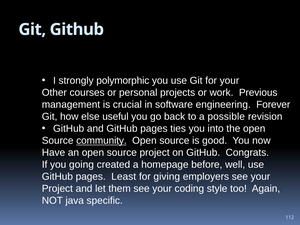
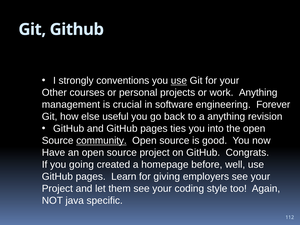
polymorphic: polymorphic -> conventions
use at (179, 81) underline: none -> present
work Previous: Previous -> Anything
a possible: possible -> anything
Least: Least -> Learn
